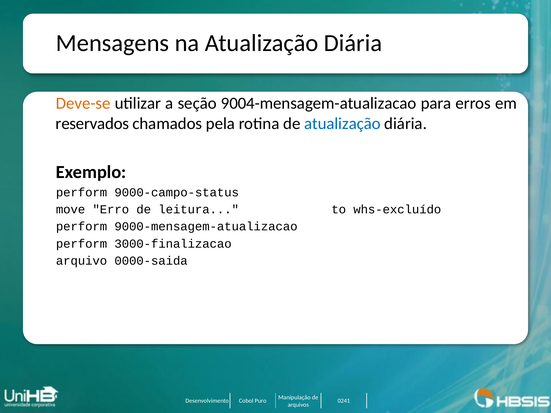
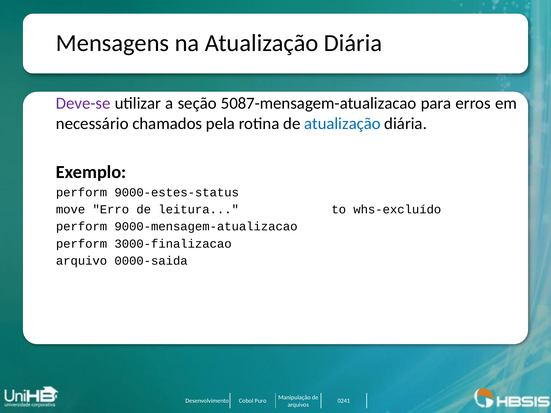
Deve-se colour: orange -> purple
9004-mensagem-atualizacao: 9004-mensagem-atualizacao -> 5087-mensagem-atualizacao
reservados: reservados -> necessário
9000-campo-status: 9000-campo-status -> 9000-estes-status
